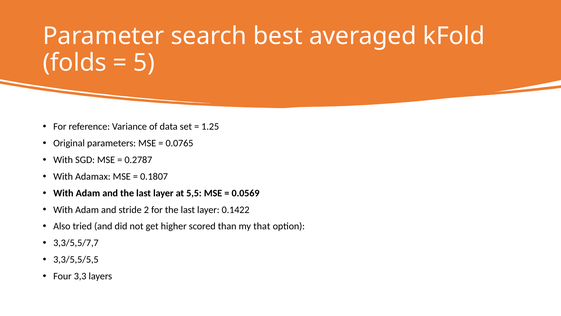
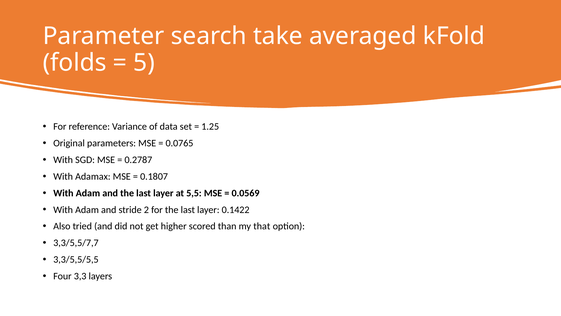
best: best -> take
